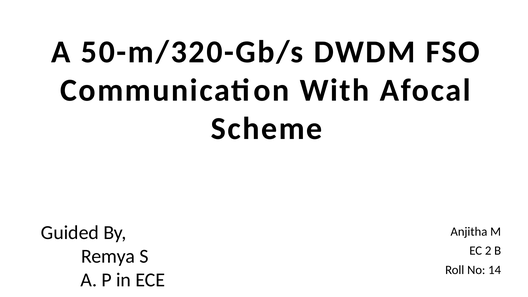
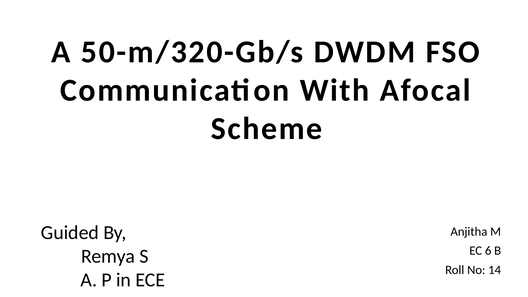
2: 2 -> 6
